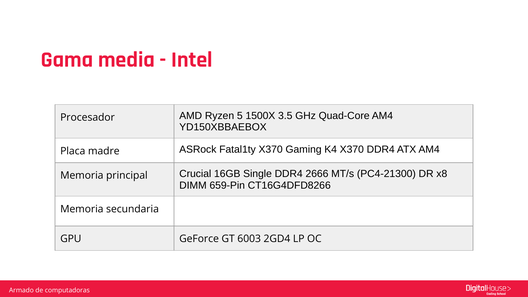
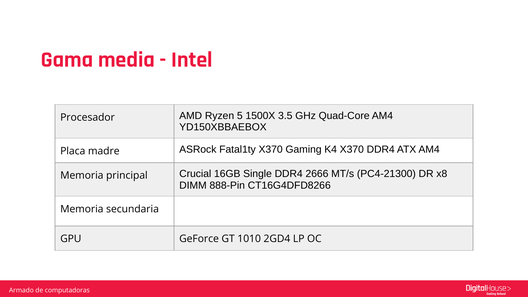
659-Pin: 659-Pin -> 888-Pin
6003: 6003 -> 1010
